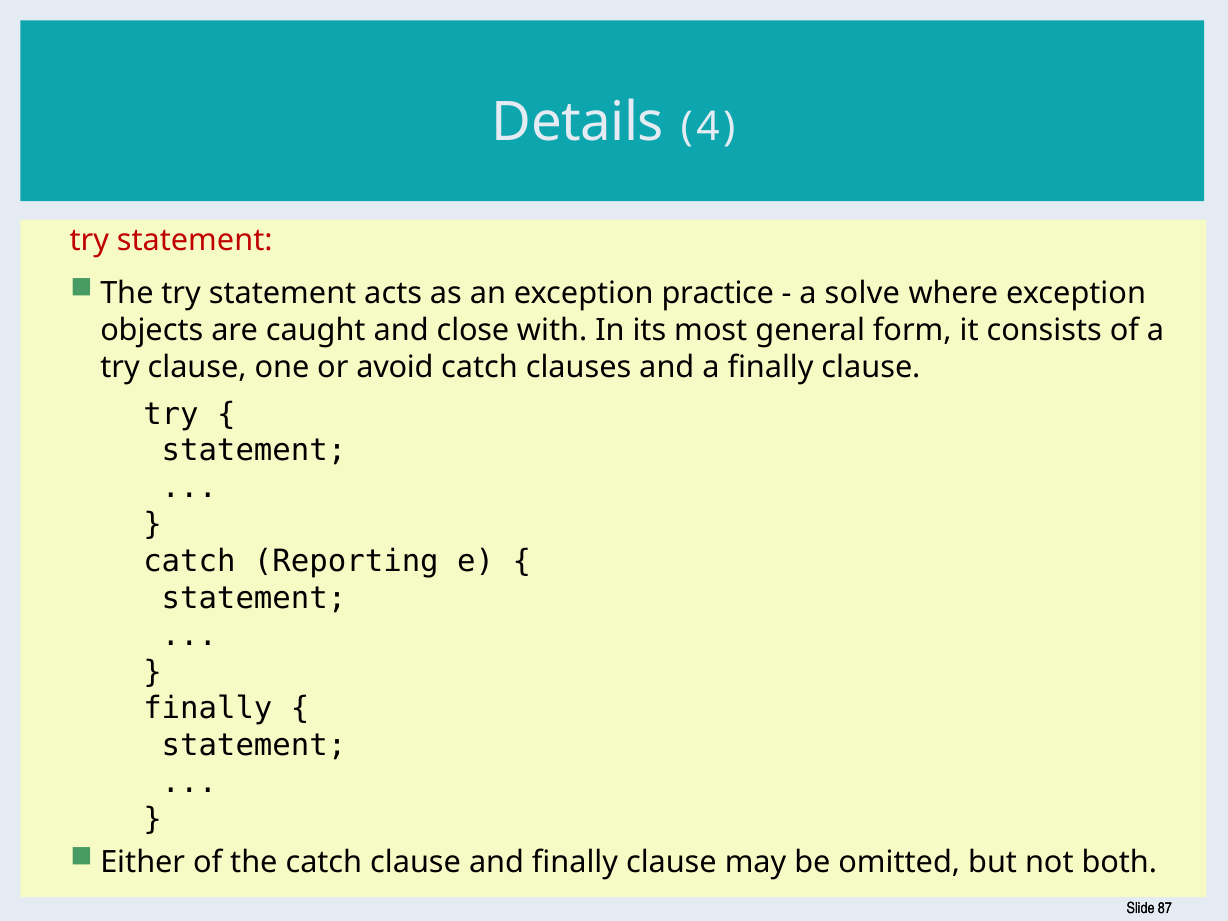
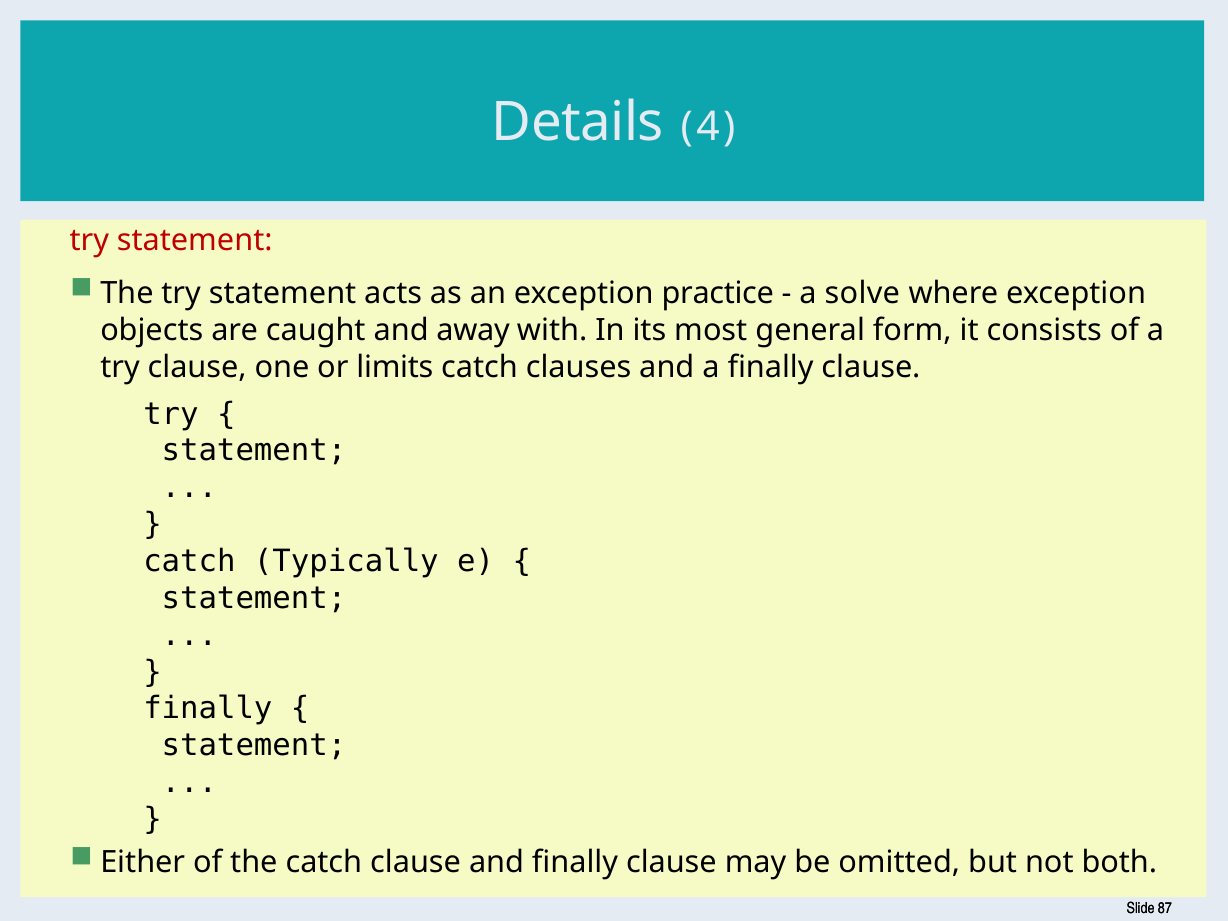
close: close -> away
avoid: avoid -> limits
Reporting: Reporting -> Typically
